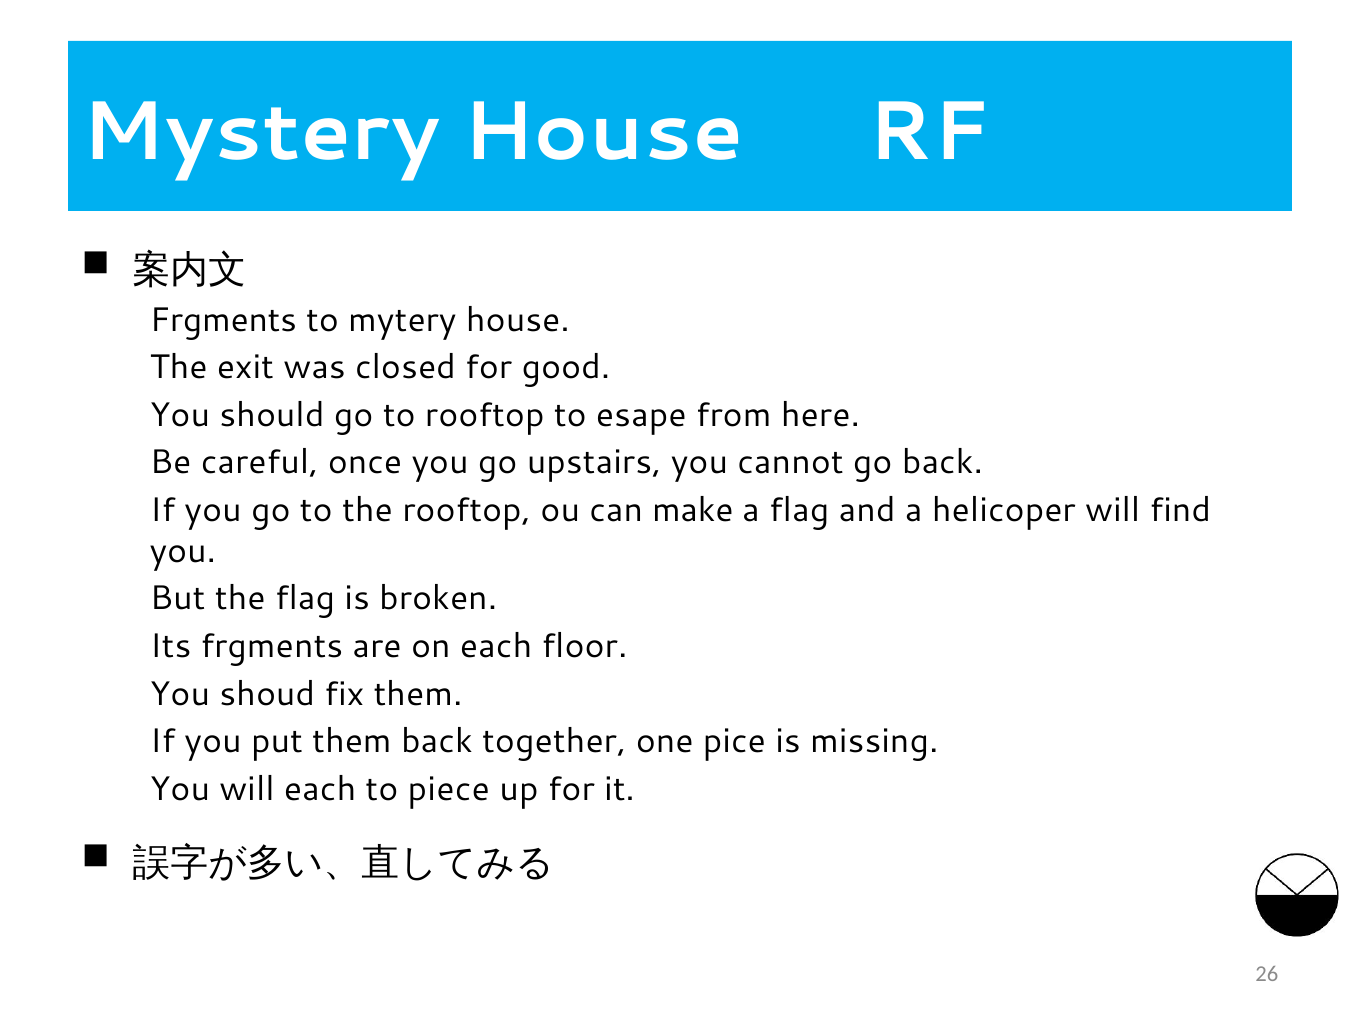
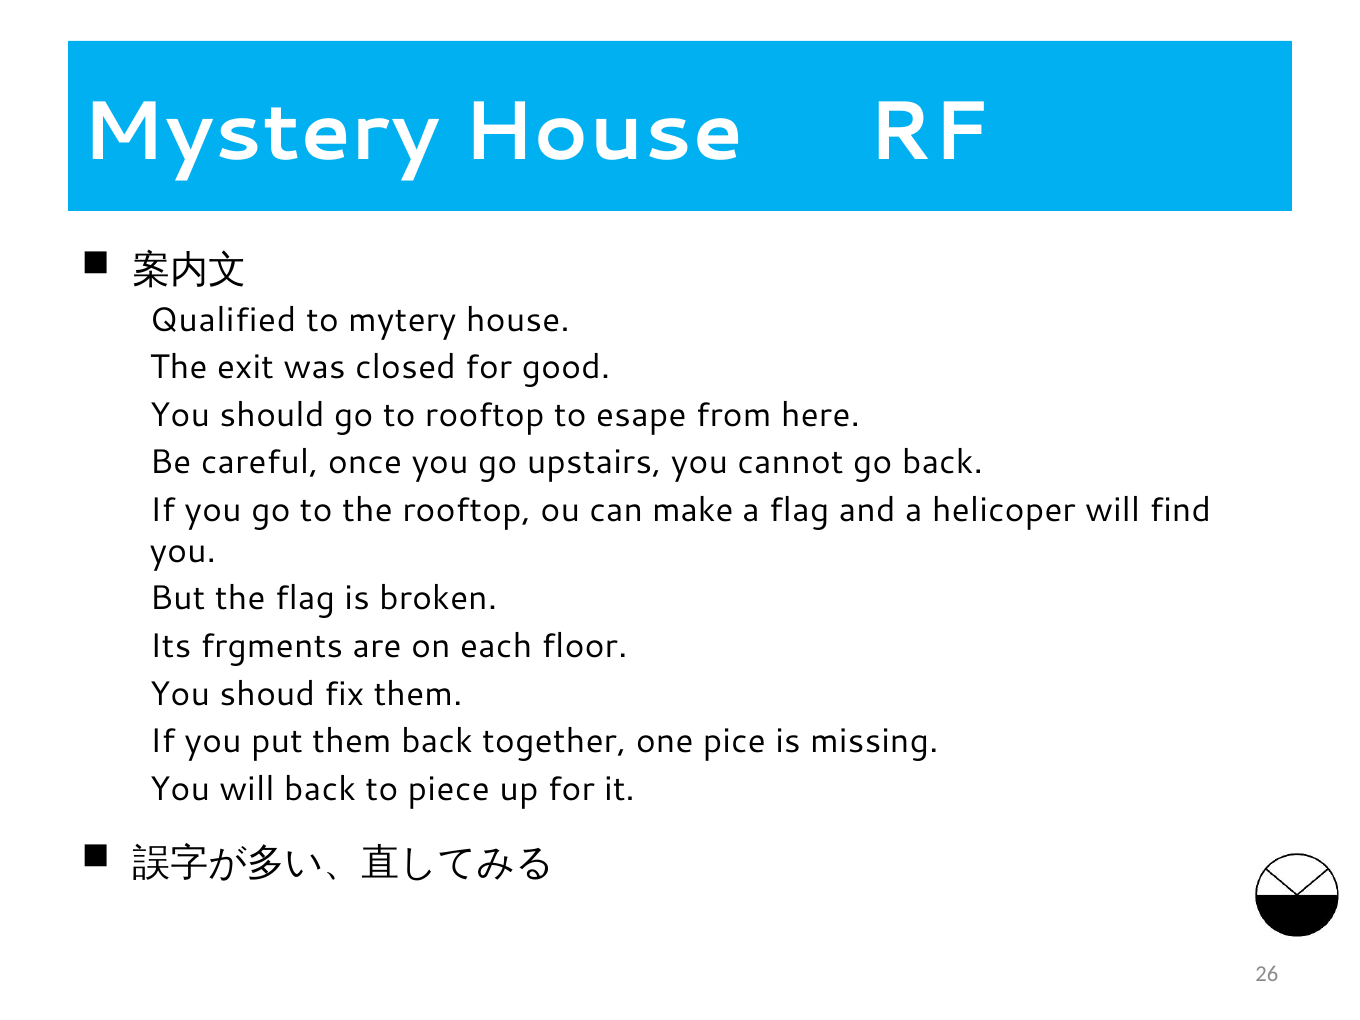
Frgments at (223, 320): Frgments -> Qualified
will each: each -> back
